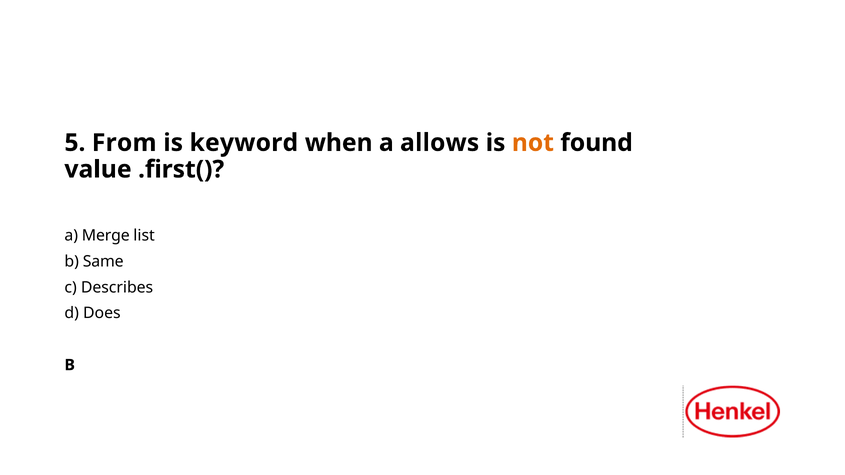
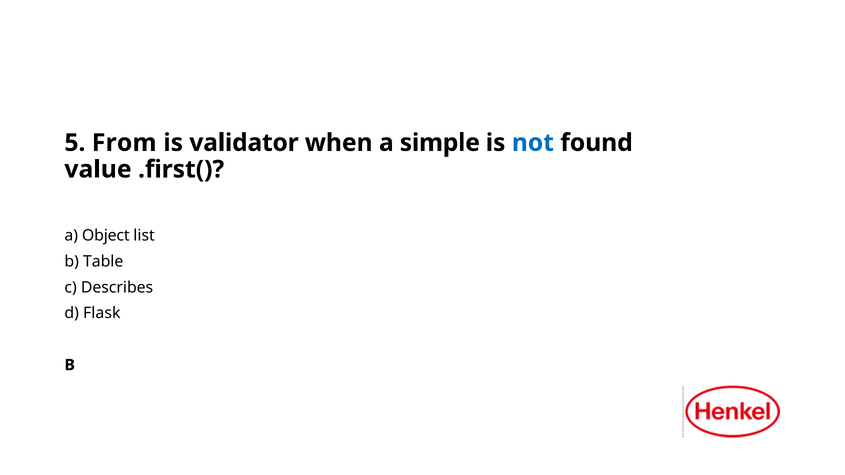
keyword: keyword -> validator
allows: allows -> simple
not colour: orange -> blue
Merge: Merge -> Object
Same: Same -> Table
Does: Does -> Flask
